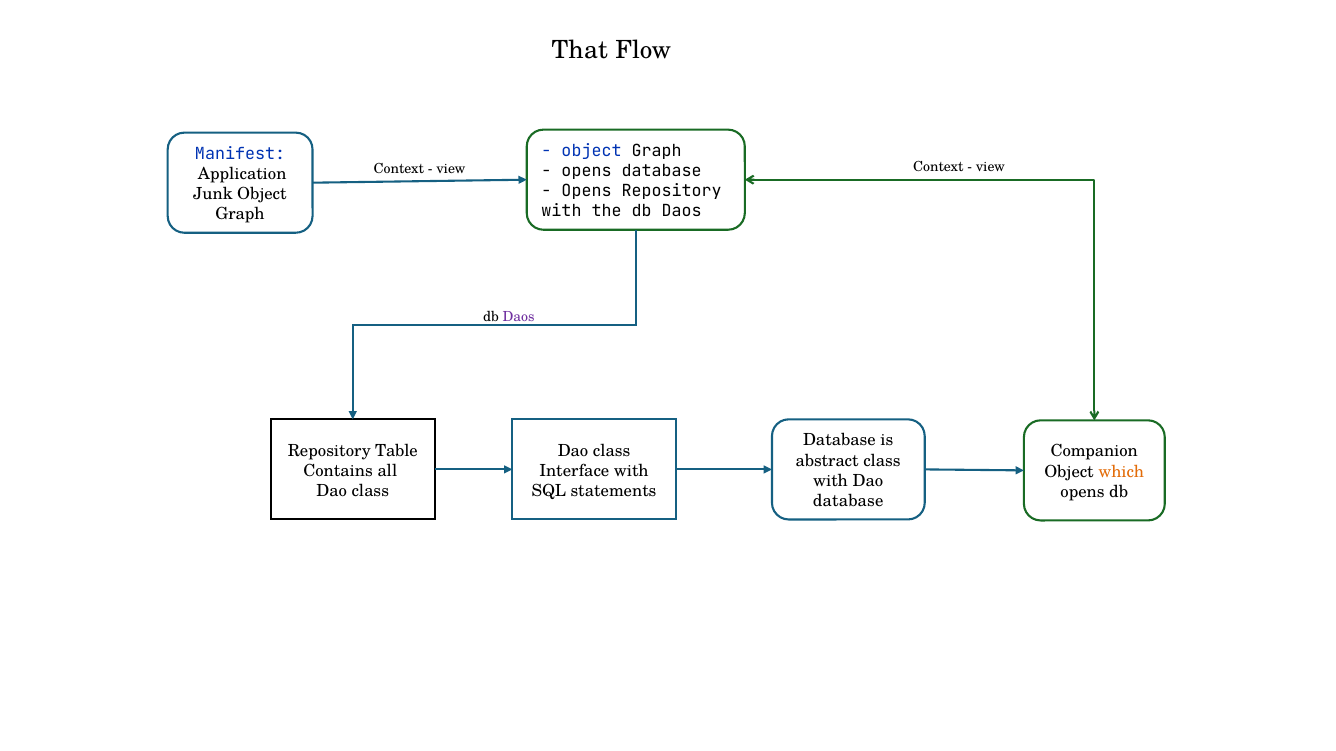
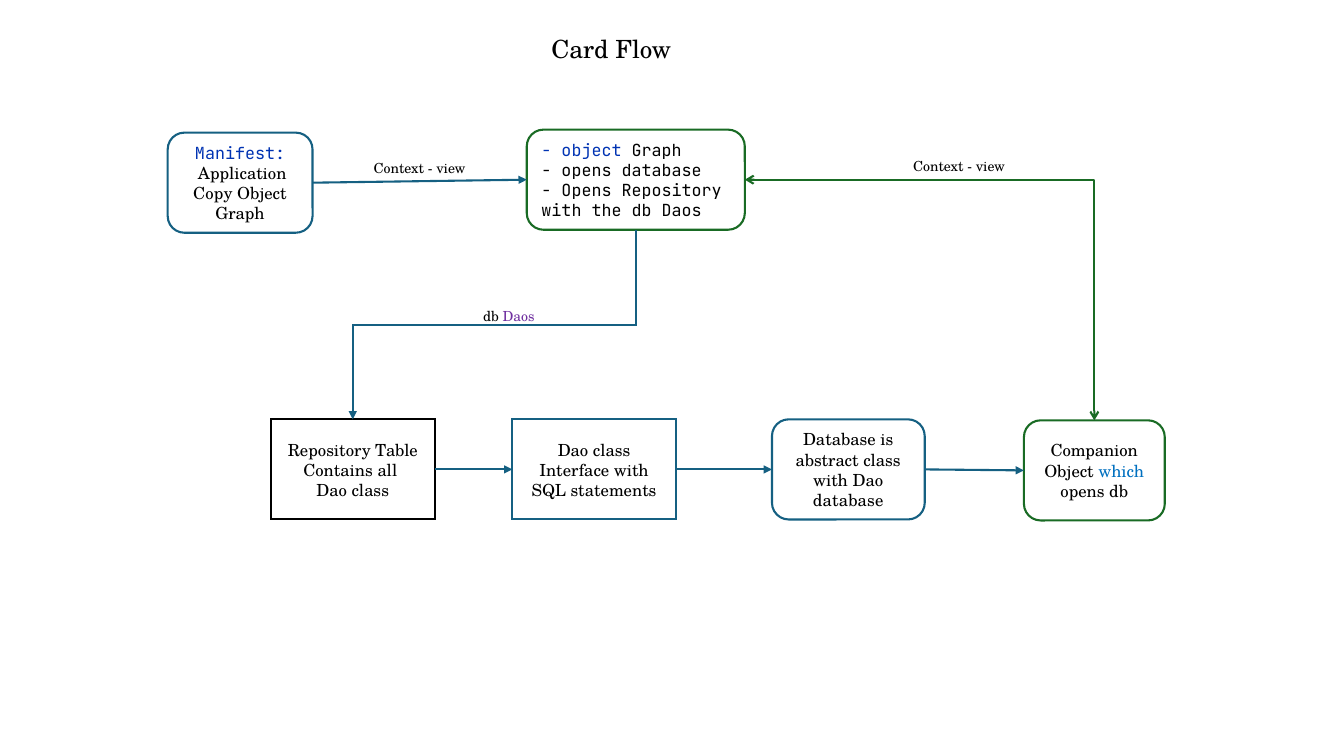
That: That -> Card
Junk: Junk -> Copy
which colour: orange -> blue
